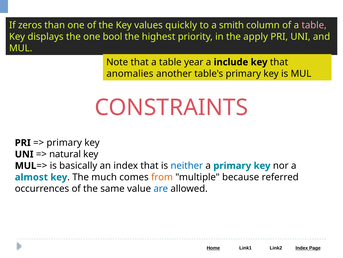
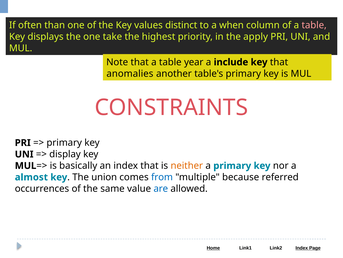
zeros: zeros -> often
quickly: quickly -> distinct
smith: smith -> when
bool: bool -> take
natural: natural -> display
neither colour: blue -> orange
much: much -> union
from colour: orange -> blue
